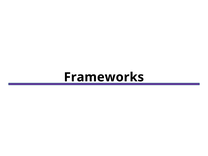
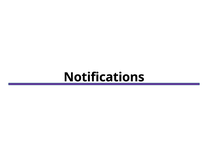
Frameworks: Frameworks -> Notifications
